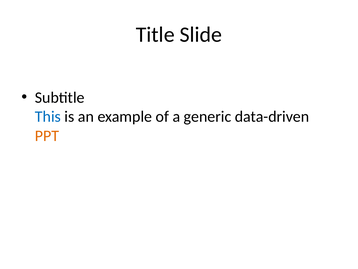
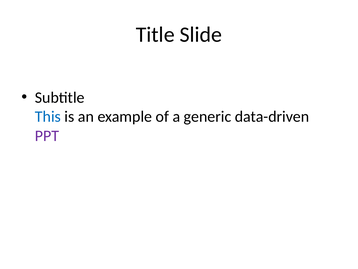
PPT colour: orange -> purple
